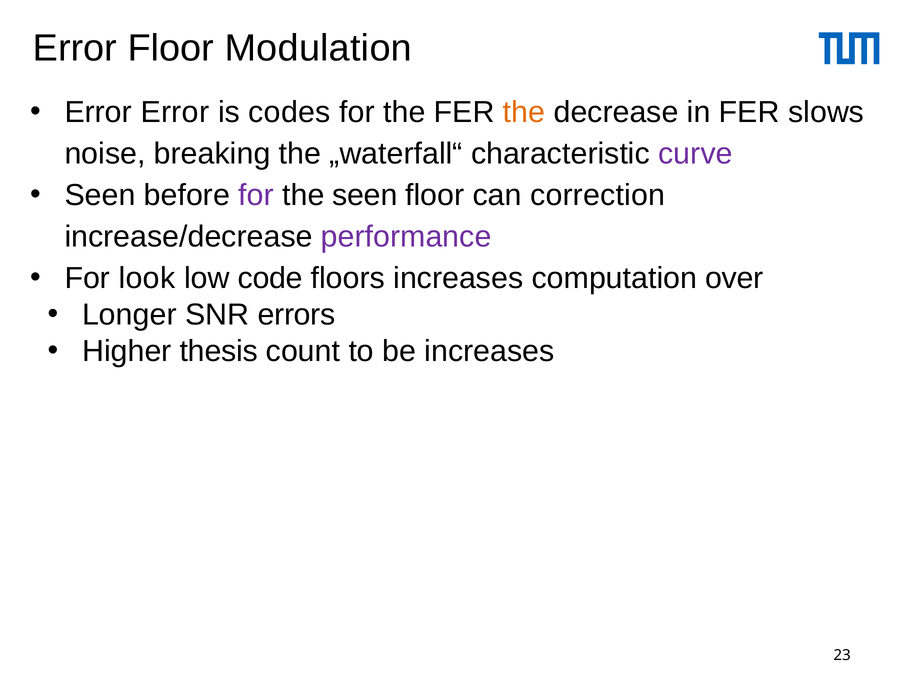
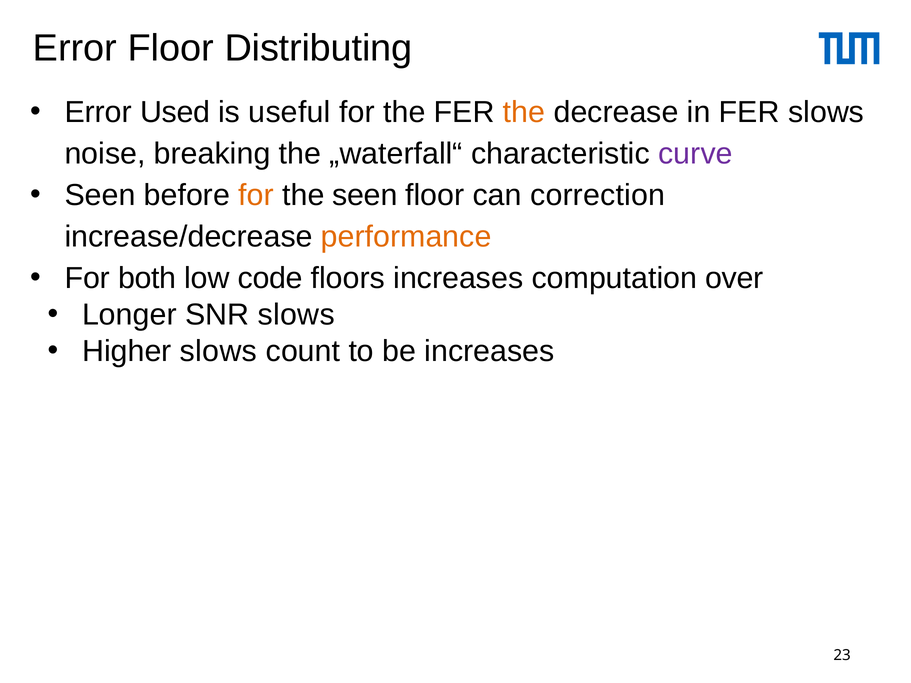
Modulation: Modulation -> Distributing
Error Error: Error -> Used
codes: codes -> useful
for at (256, 195) colour: purple -> orange
performance colour: purple -> orange
look: look -> both
SNR errors: errors -> slows
Higher thesis: thesis -> slows
